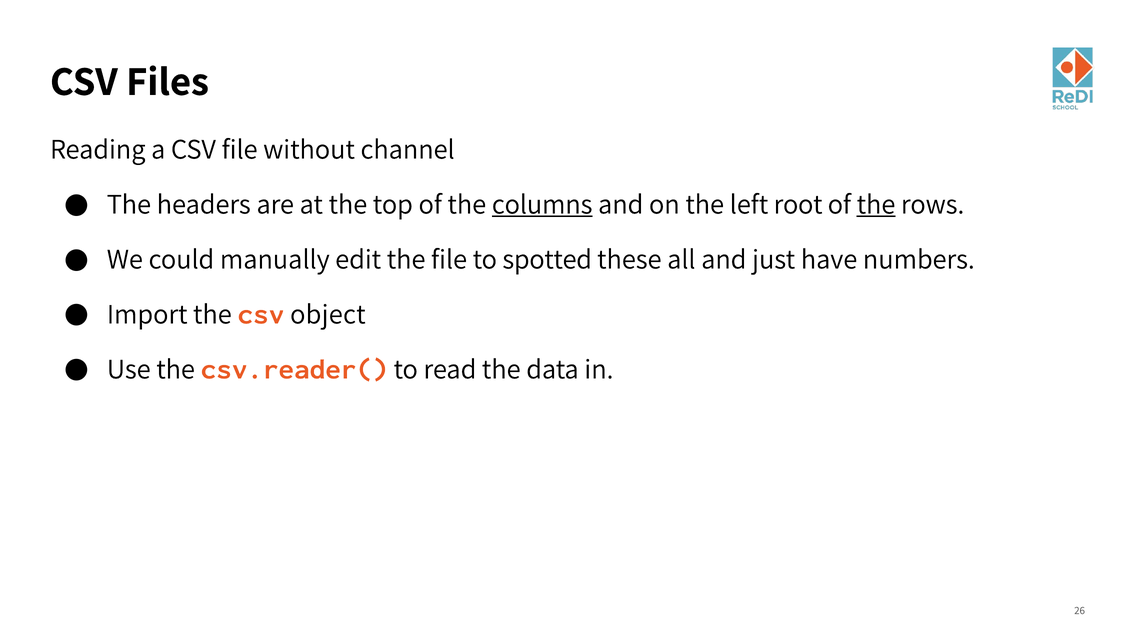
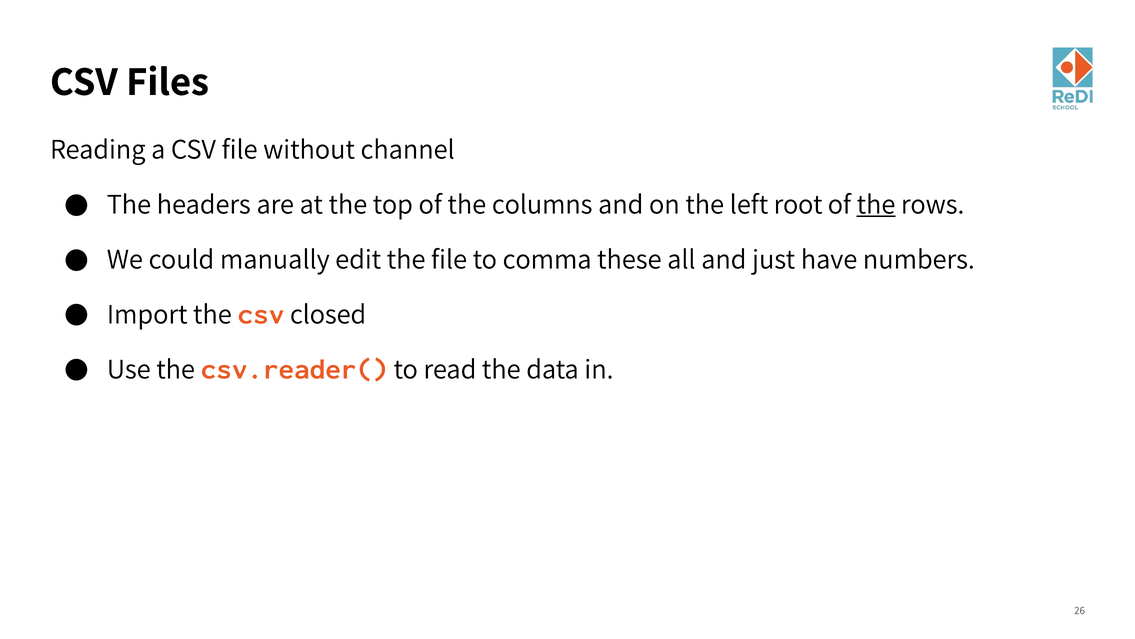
columns underline: present -> none
spotted: spotted -> comma
object: object -> closed
